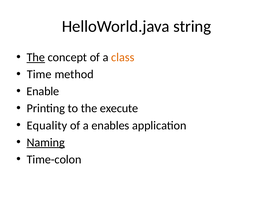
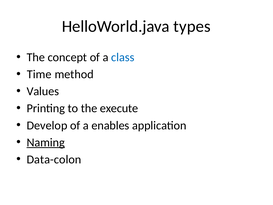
string: string -> types
The at (36, 57) underline: present -> none
class colour: orange -> blue
Enable: Enable -> Values
Equality: Equality -> Develop
Time-colon: Time-colon -> Data-colon
